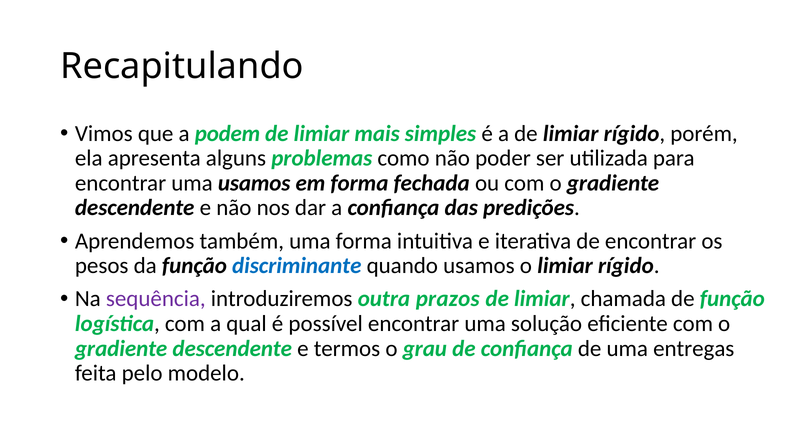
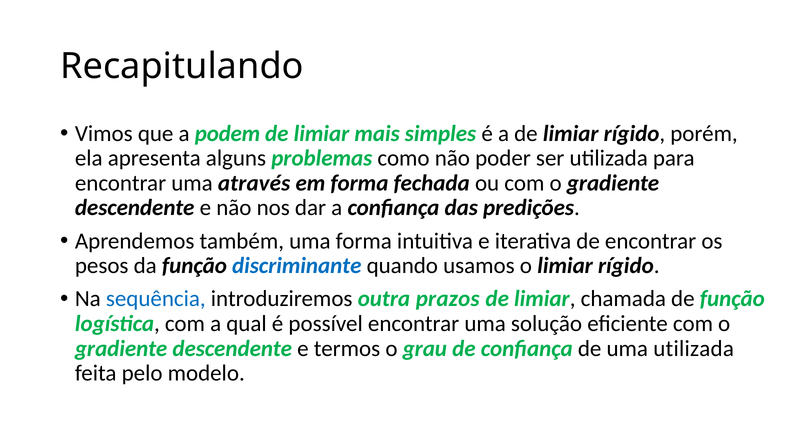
uma usamos: usamos -> através
sequência colour: purple -> blue
uma entregas: entregas -> utilizada
